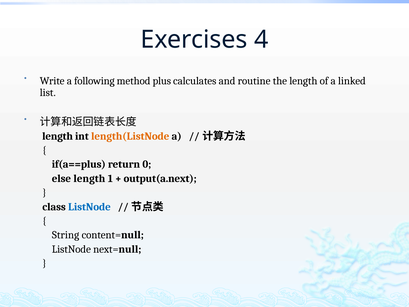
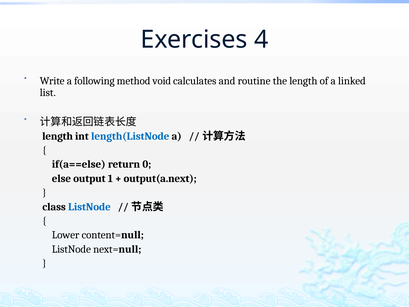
plus: plus -> void
length(ListNode colour: orange -> blue
if(a==plus: if(a==plus -> if(a==else
else length: length -> output
String: String -> Lower
